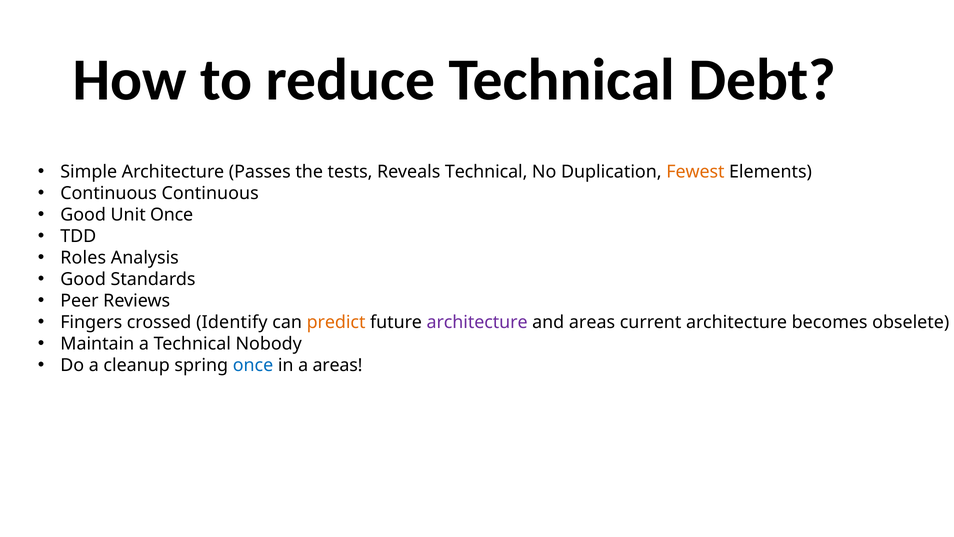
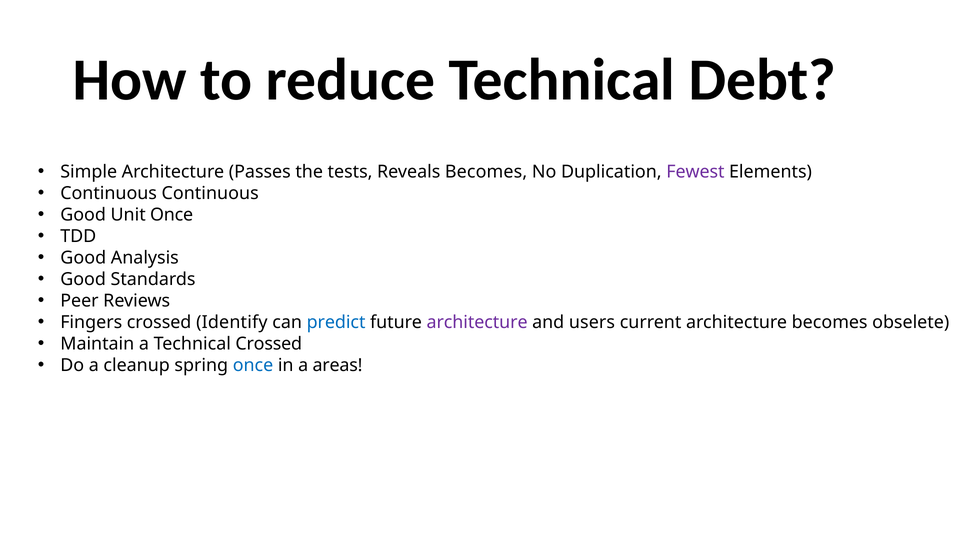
Reveals Technical: Technical -> Becomes
Fewest colour: orange -> purple
Roles at (83, 258): Roles -> Good
predict colour: orange -> blue
and areas: areas -> users
Technical Nobody: Nobody -> Crossed
